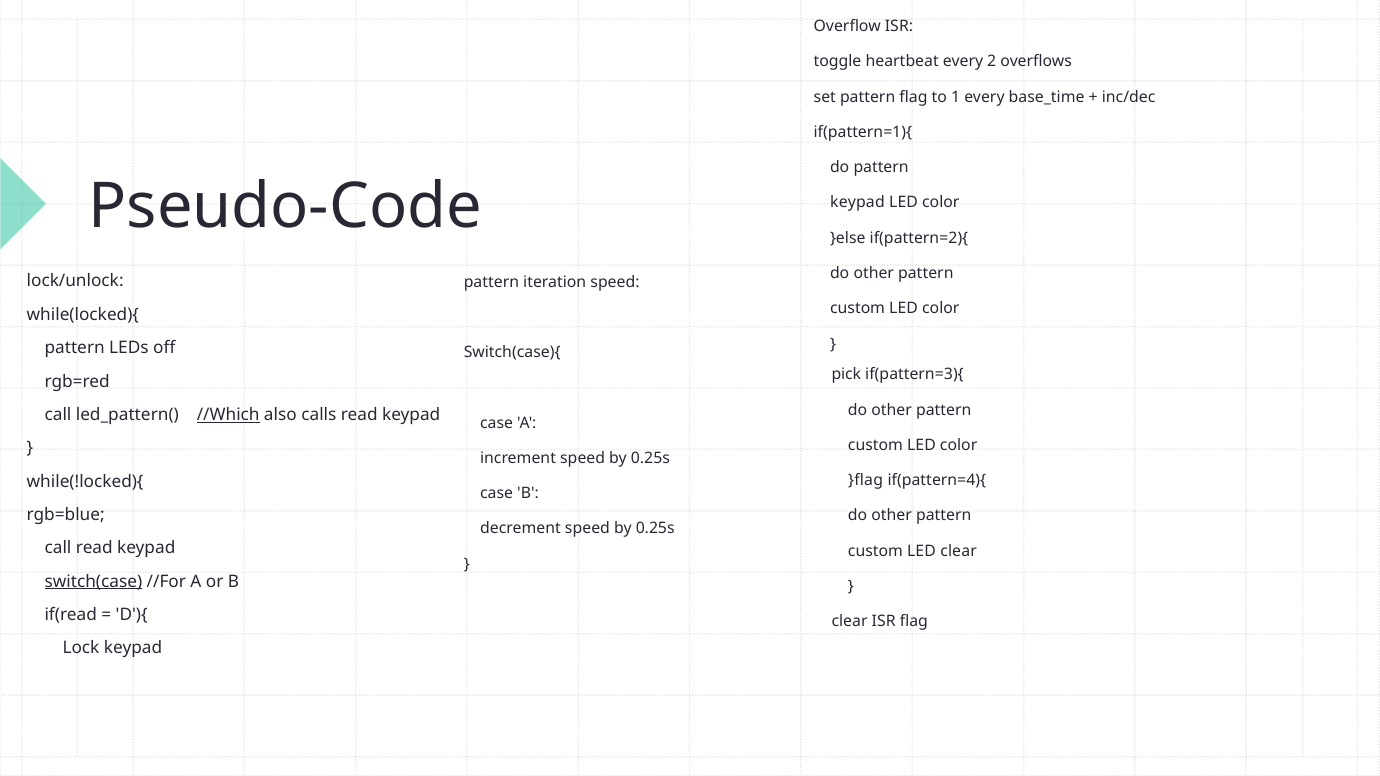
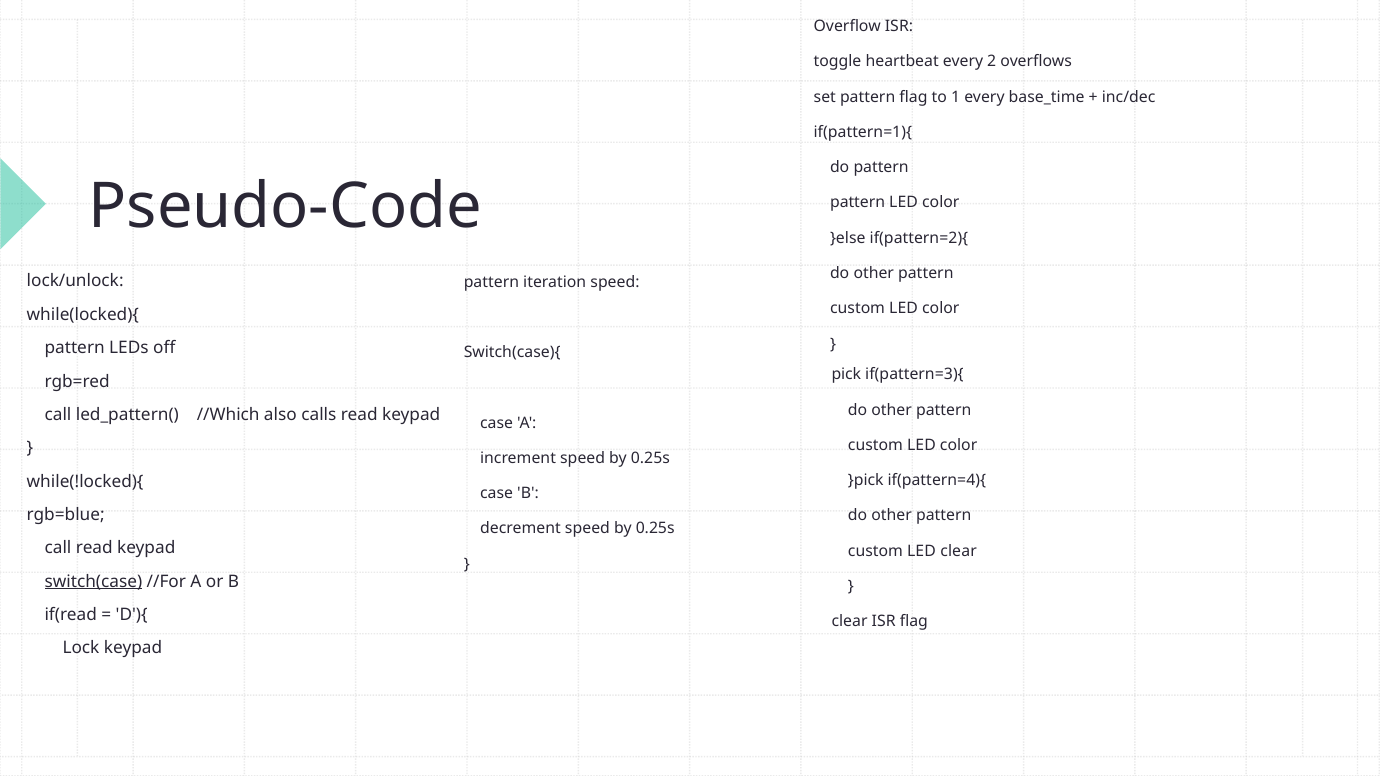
keypad at (857, 203): keypad -> pattern
//Which underline: present -> none
}flag: }flag -> }pick
